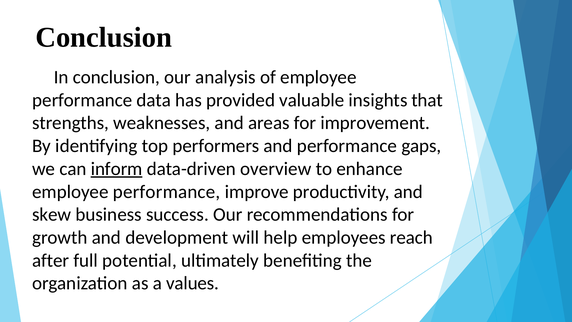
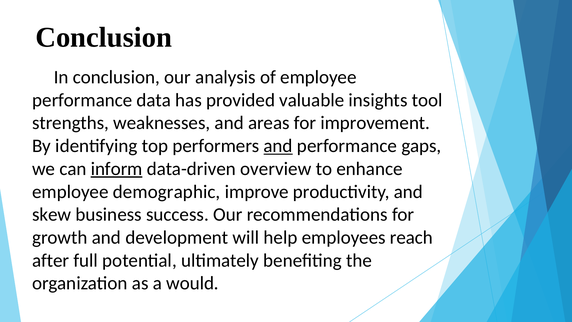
that: that -> tool
and at (278, 146) underline: none -> present
performance at (167, 192): performance -> demographic
values: values -> would
